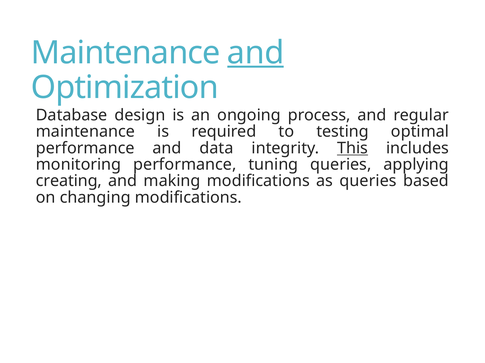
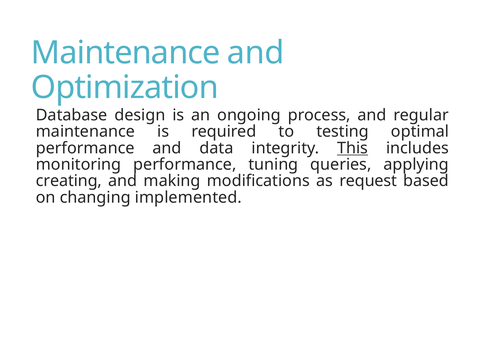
and at (256, 53) underline: present -> none
as queries: queries -> request
changing modifications: modifications -> implemented
